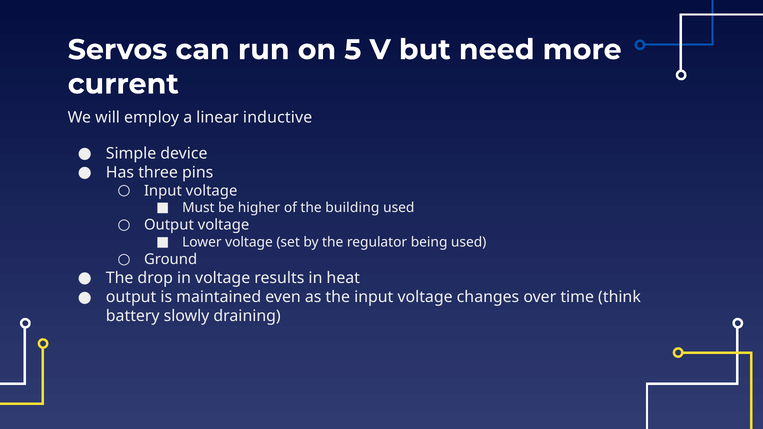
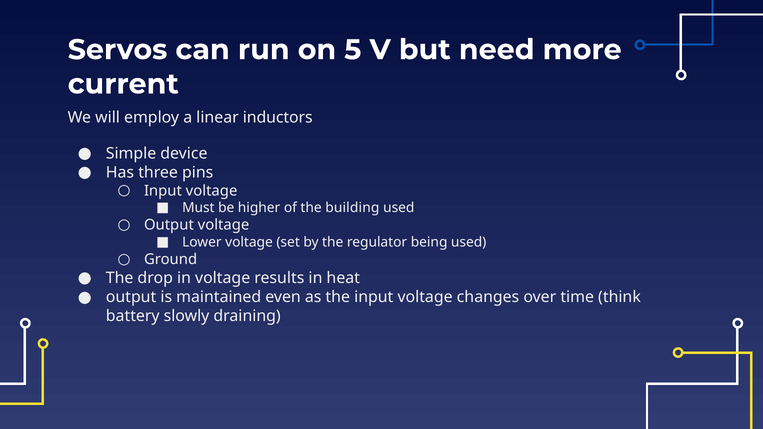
inductive: inductive -> inductors
